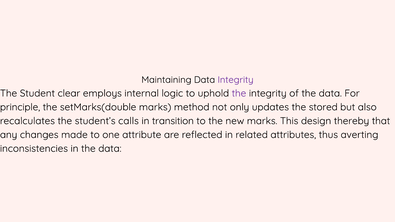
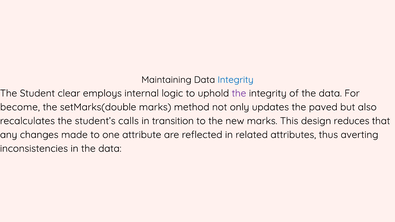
Integrity at (236, 80) colour: purple -> blue
principle: principle -> become
stored: stored -> paved
thereby: thereby -> reduces
